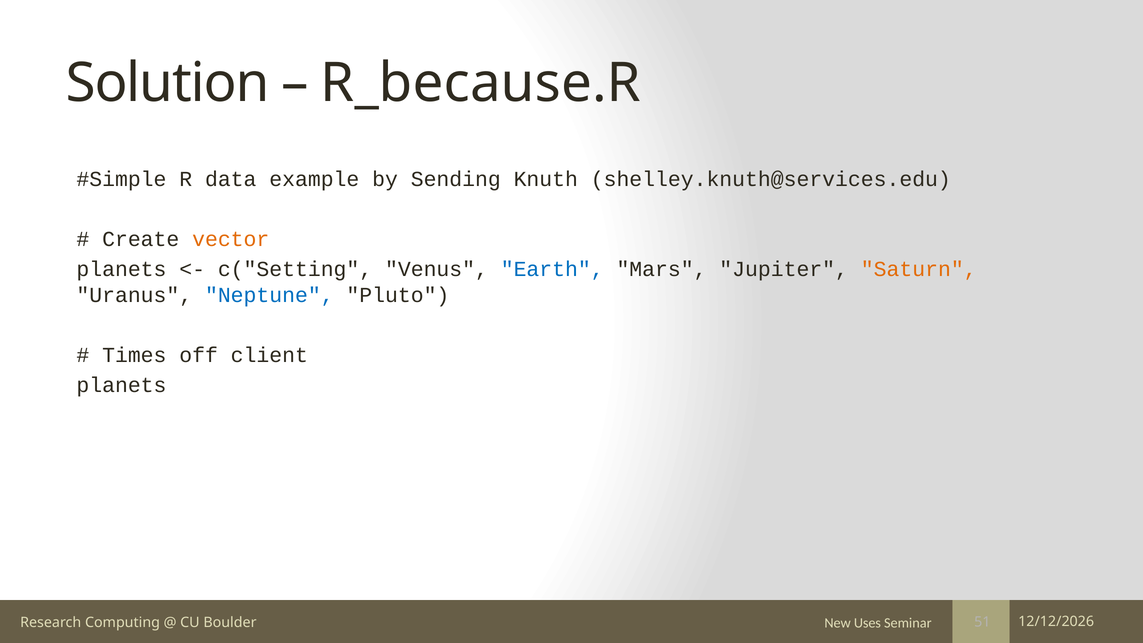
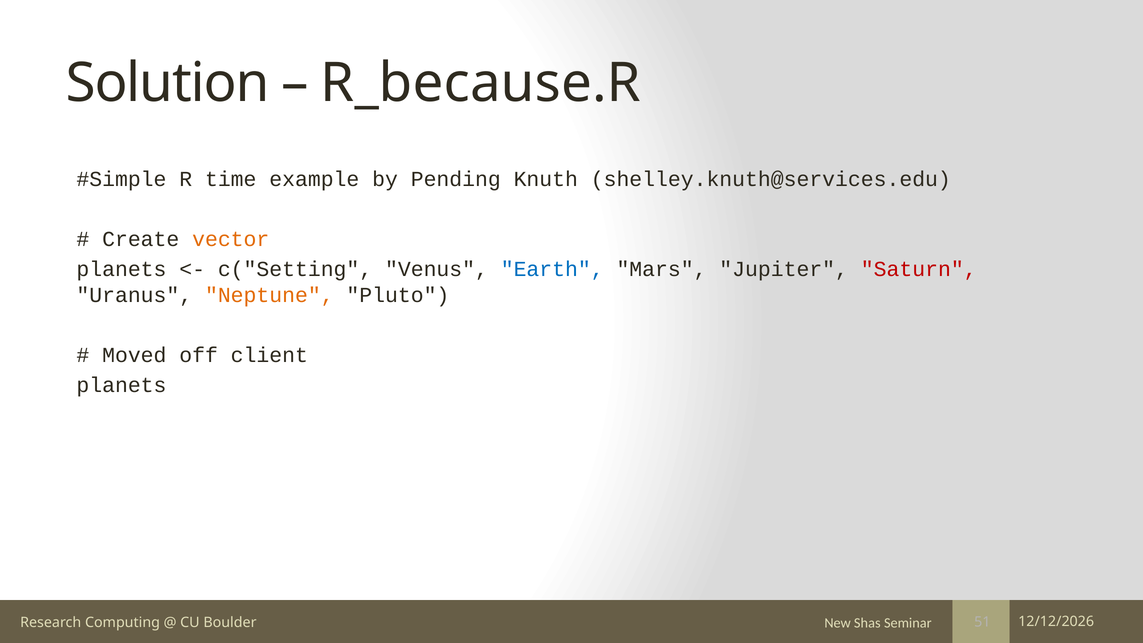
data: data -> time
Sending: Sending -> Pending
Saturn colour: orange -> red
Neptune colour: blue -> orange
Times: Times -> Moved
Uses: Uses -> Shas
